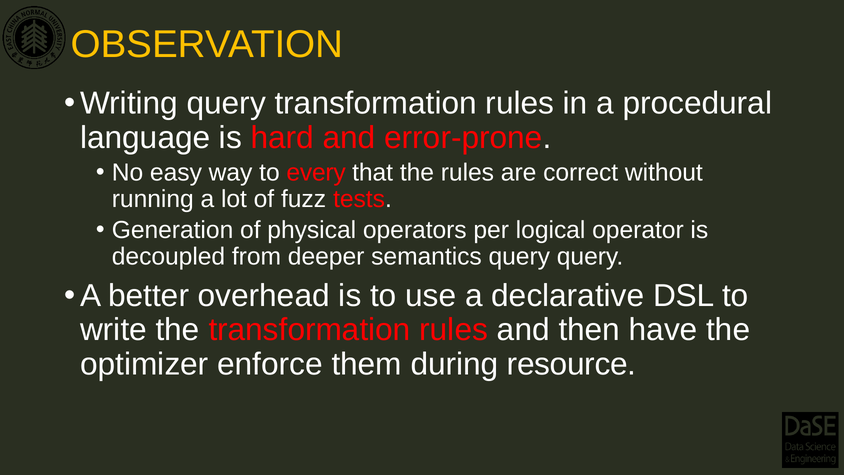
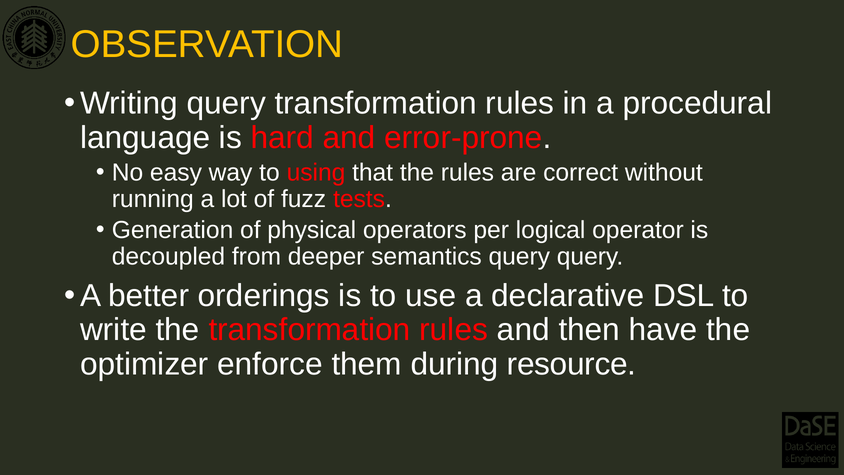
every: every -> using
overhead: overhead -> orderings
